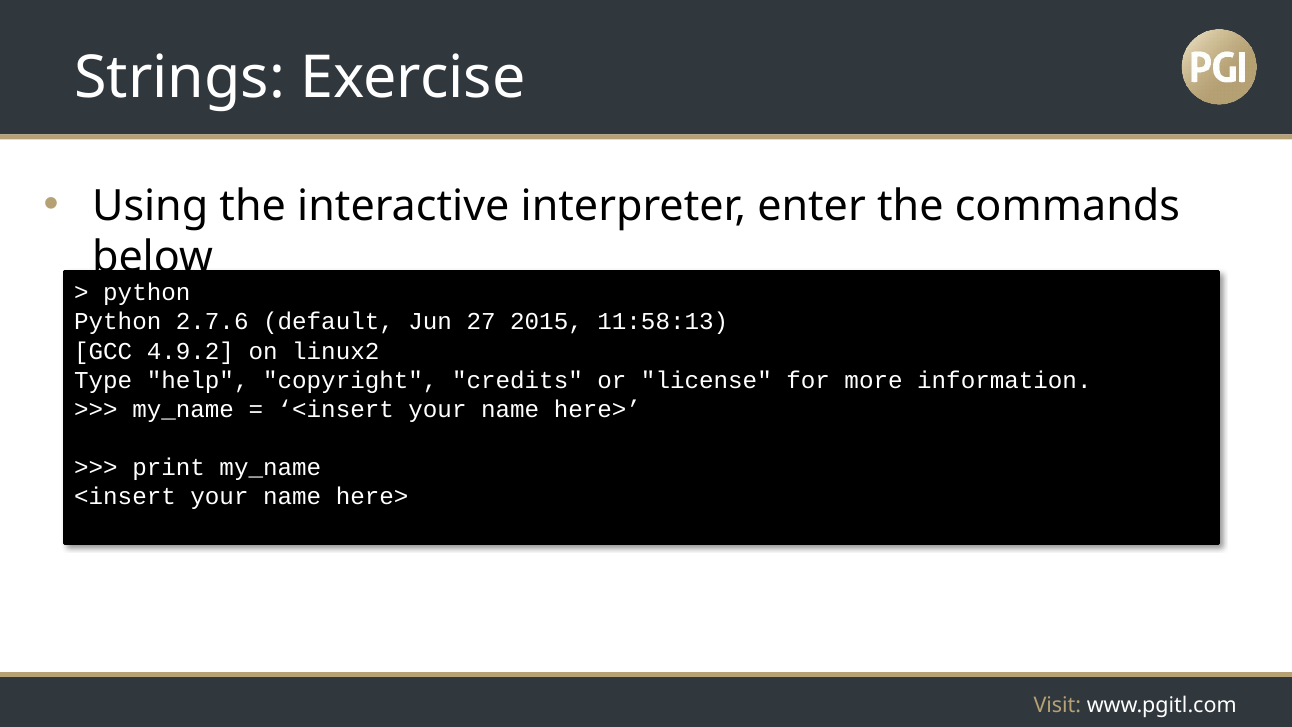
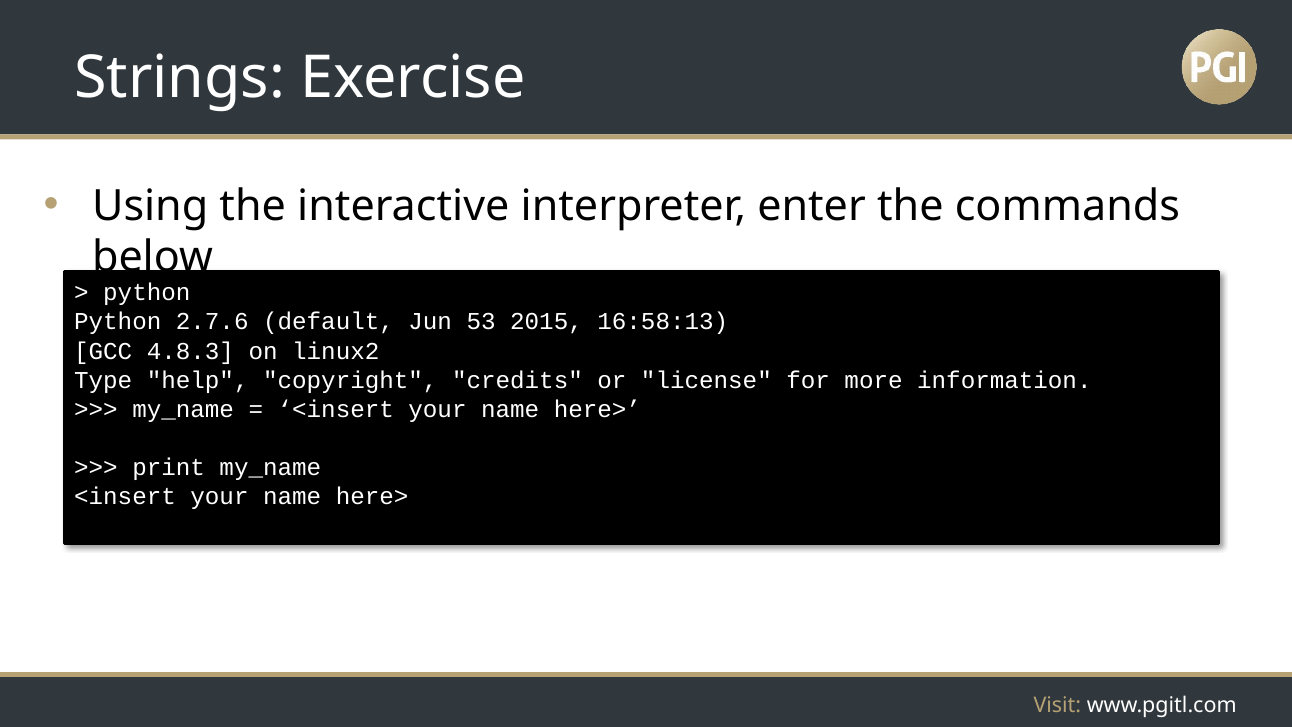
27: 27 -> 53
11:58:13: 11:58:13 -> 16:58:13
4.9.2: 4.9.2 -> 4.8.3
